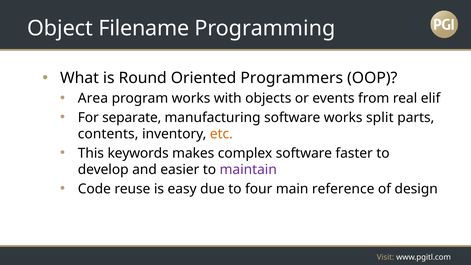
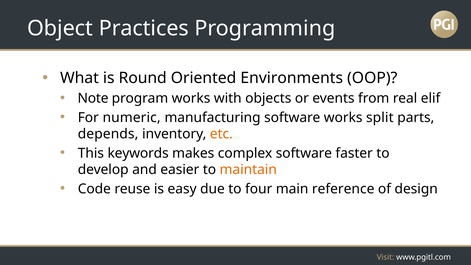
Filename: Filename -> Practices
Programmers: Programmers -> Environments
Area: Area -> Note
separate: separate -> numeric
contents: contents -> depends
maintain colour: purple -> orange
